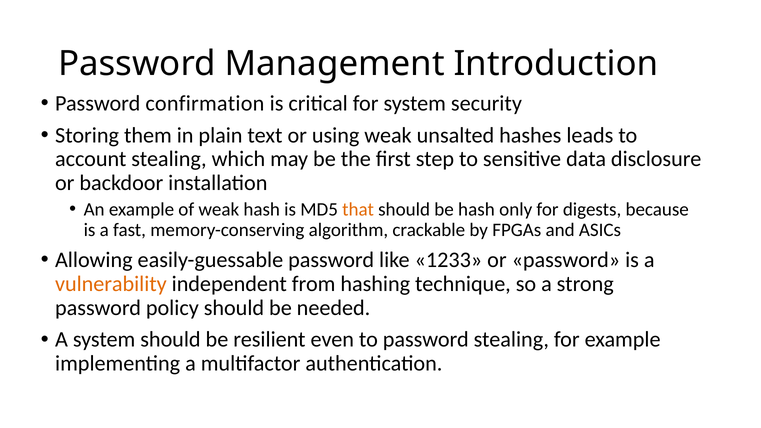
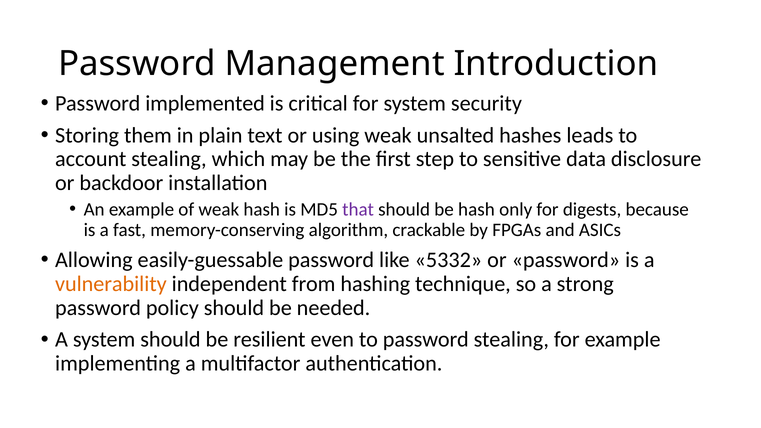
confirmation: confirmation -> implemented
that colour: orange -> purple
1233: 1233 -> 5332
